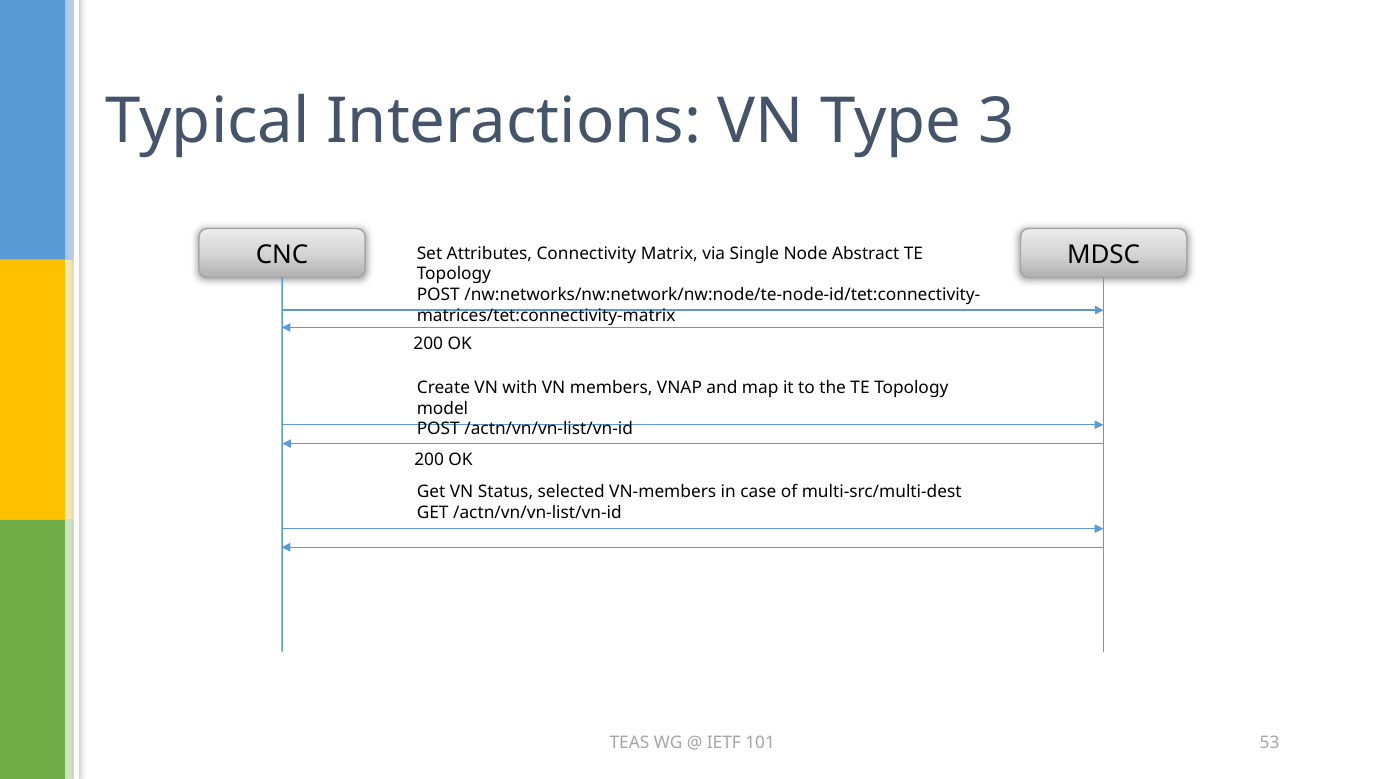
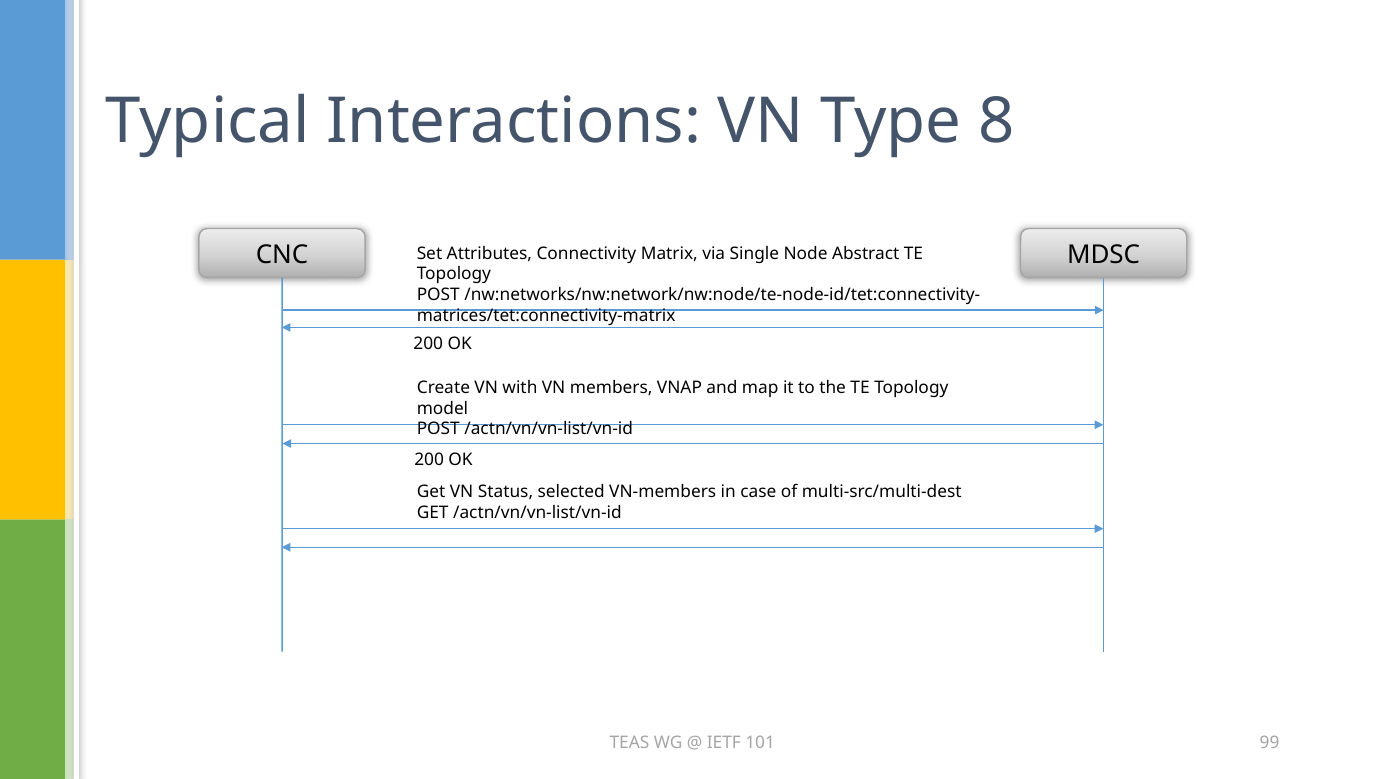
3: 3 -> 8
53: 53 -> 99
